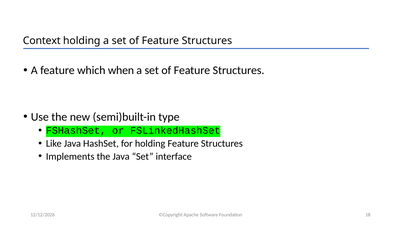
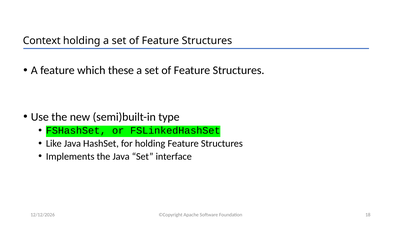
when: when -> these
